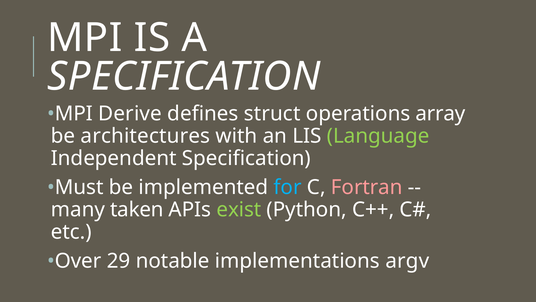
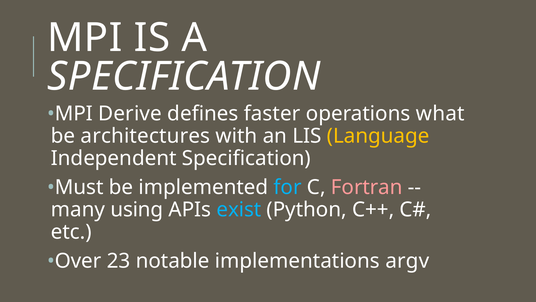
struct: struct -> faster
array: array -> what
Language colour: light green -> yellow
taken: taken -> using
exist colour: light green -> light blue
29: 29 -> 23
